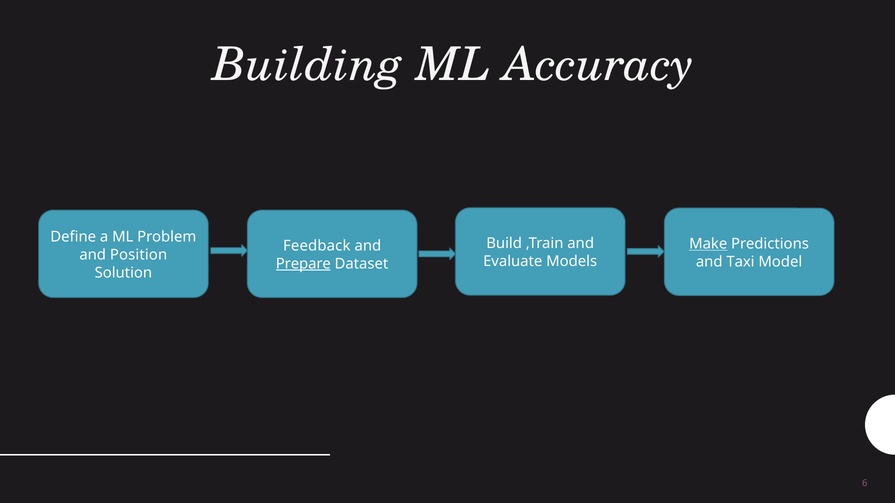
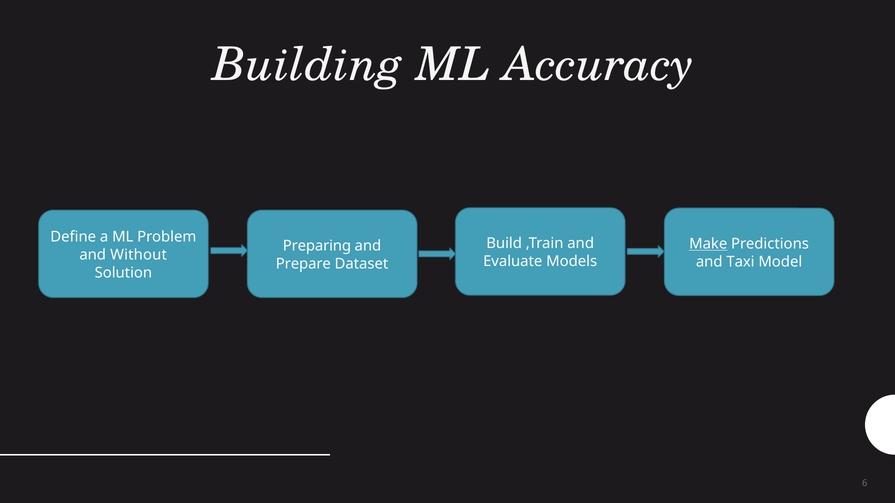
Feedback: Feedback -> Preparing
Position: Position -> Without
Prepare underline: present -> none
